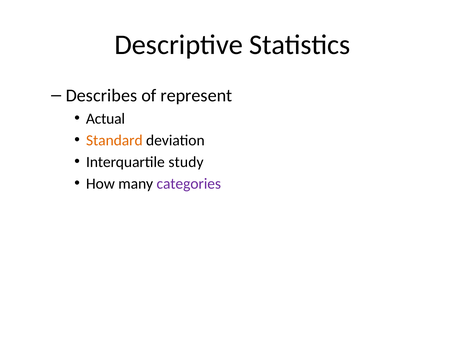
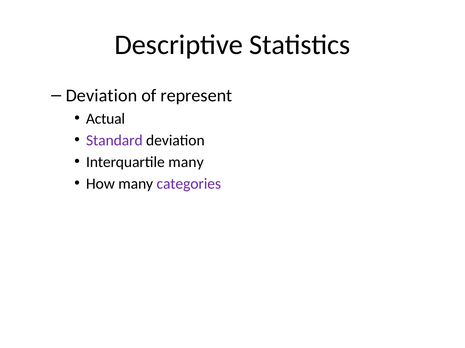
Describes at (101, 96): Describes -> Deviation
Standard colour: orange -> purple
Interquartile study: study -> many
